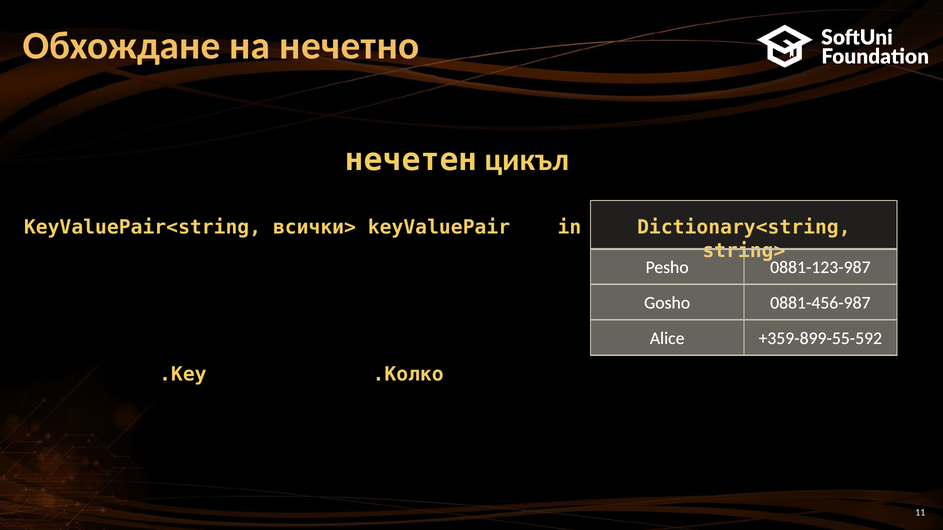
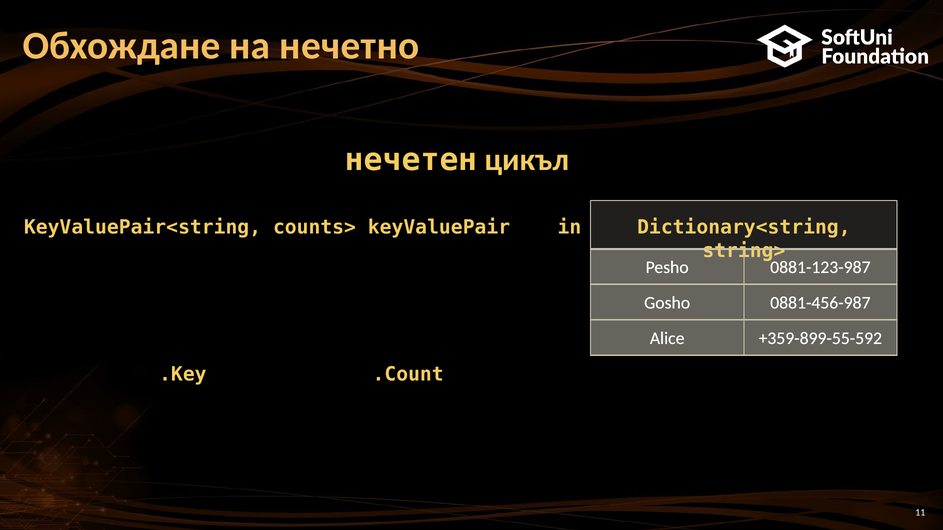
всички>: всички> -> counts>
.Колко: .Колко -> .Count
